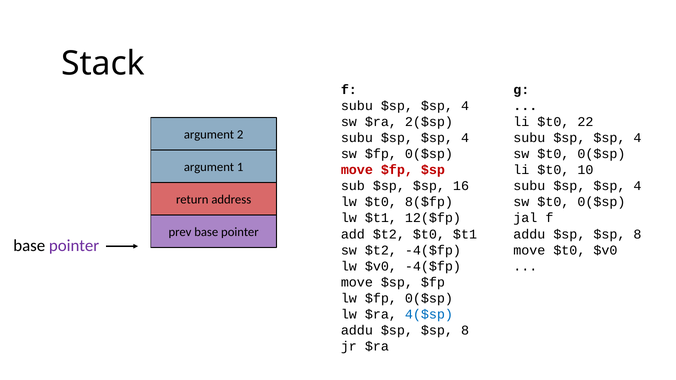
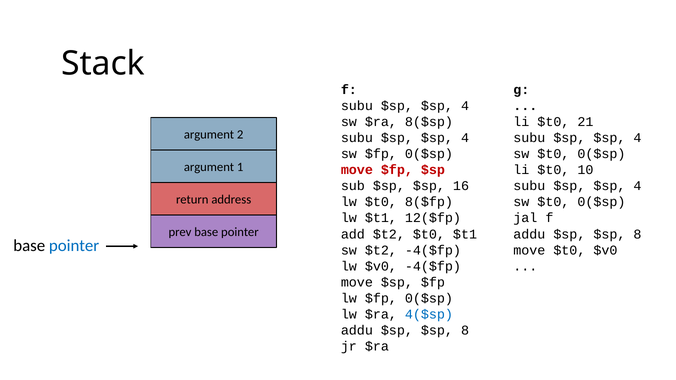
2($sp: 2($sp -> 8($sp
22: 22 -> 21
pointer at (74, 246) colour: purple -> blue
